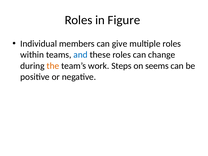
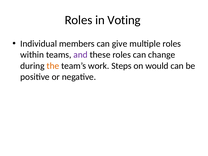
Figure: Figure -> Voting
and colour: blue -> purple
seems: seems -> would
